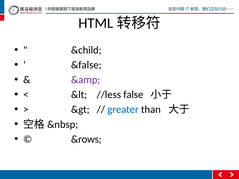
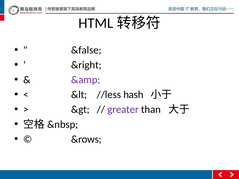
&child: &child -> &false
&false: &false -> &right
false: false -> hash
greater colour: blue -> purple
